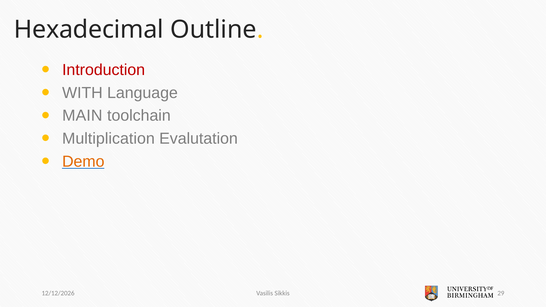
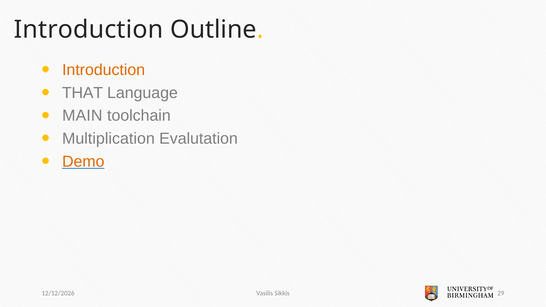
Hexadecimal at (89, 30): Hexadecimal -> Introduction
Introduction at (104, 70) colour: red -> orange
WITH: WITH -> THAT
